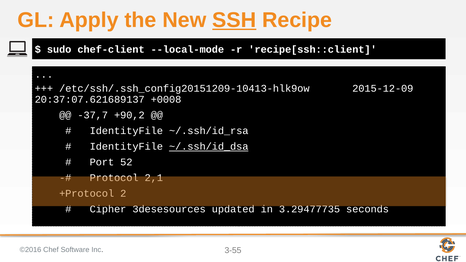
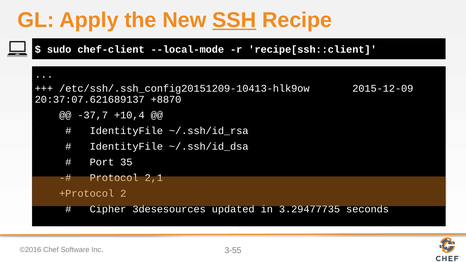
+0008: +0008 -> +8870
+90,2: +90,2 -> +10,4
~/.ssh/id_dsa underline: present -> none
52: 52 -> 35
